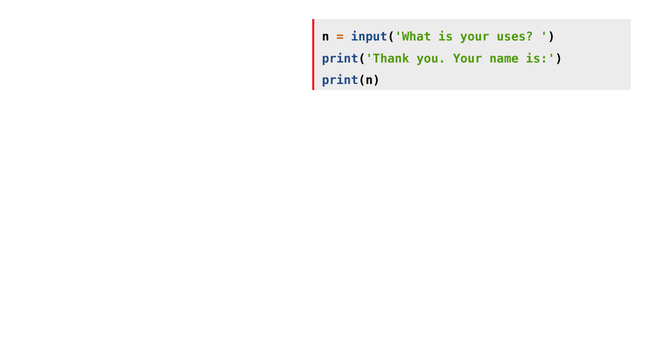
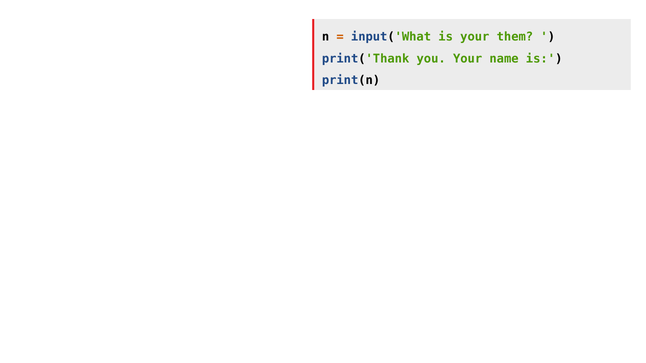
uses: uses -> them
